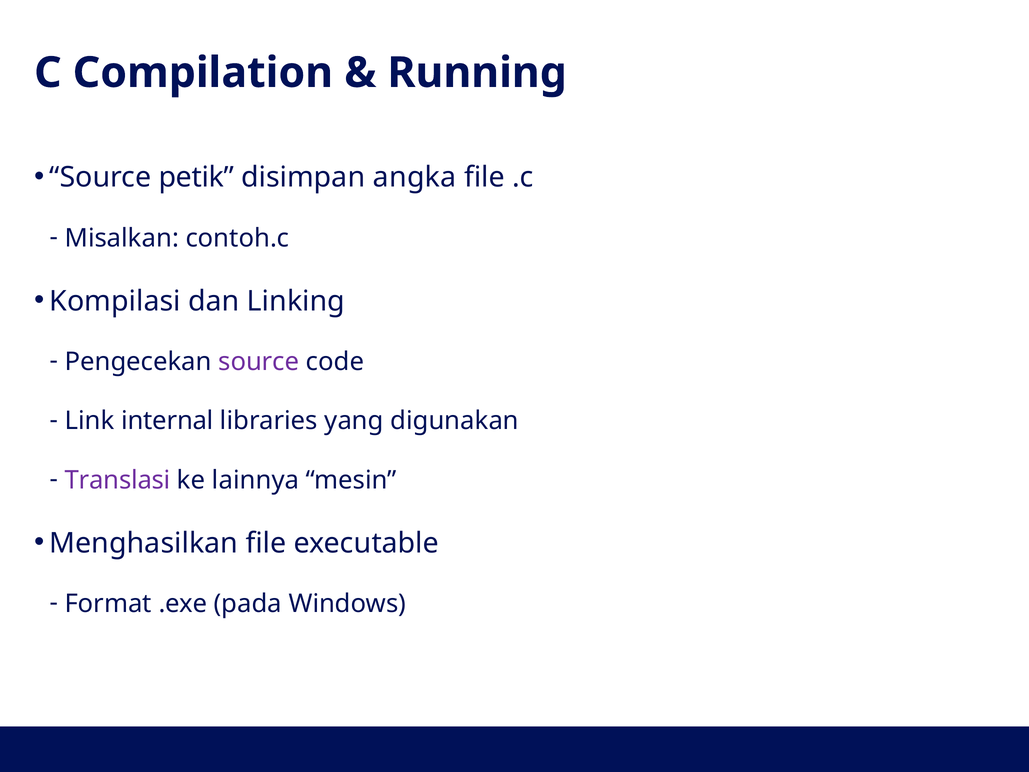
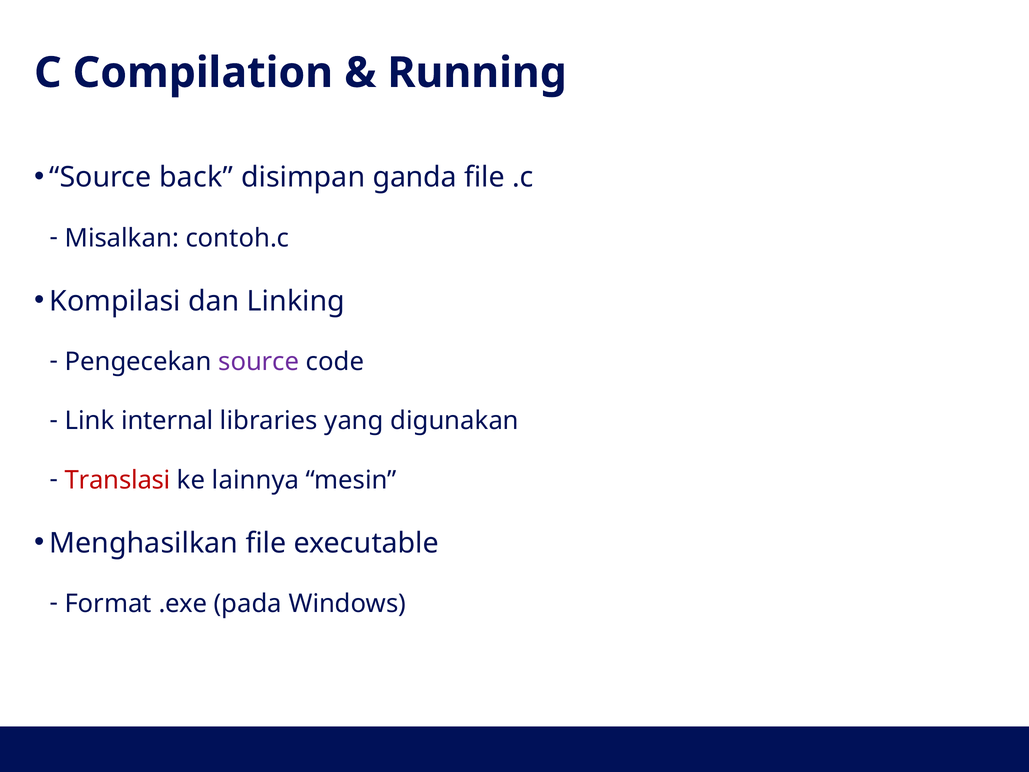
petik: petik -> back
angka: angka -> ganda
Translasi colour: purple -> red
